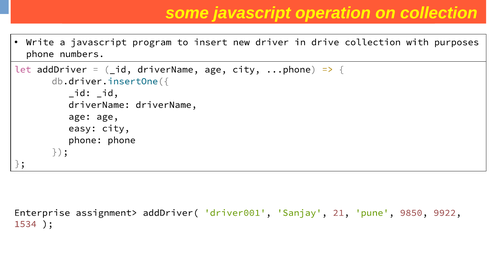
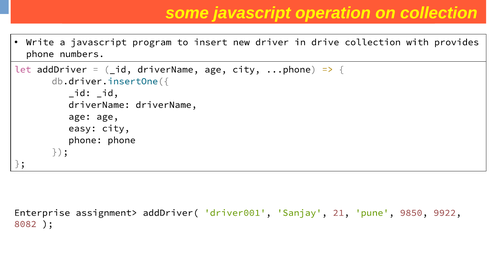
purposes: purposes -> provides
1534: 1534 -> 8082
